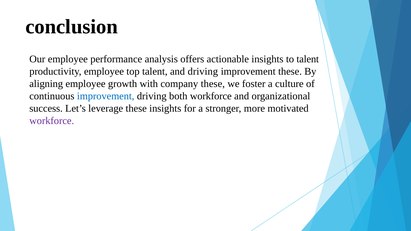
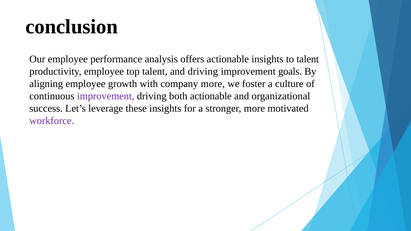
improvement these: these -> goals
company these: these -> more
improvement at (106, 96) colour: blue -> purple
both workforce: workforce -> actionable
